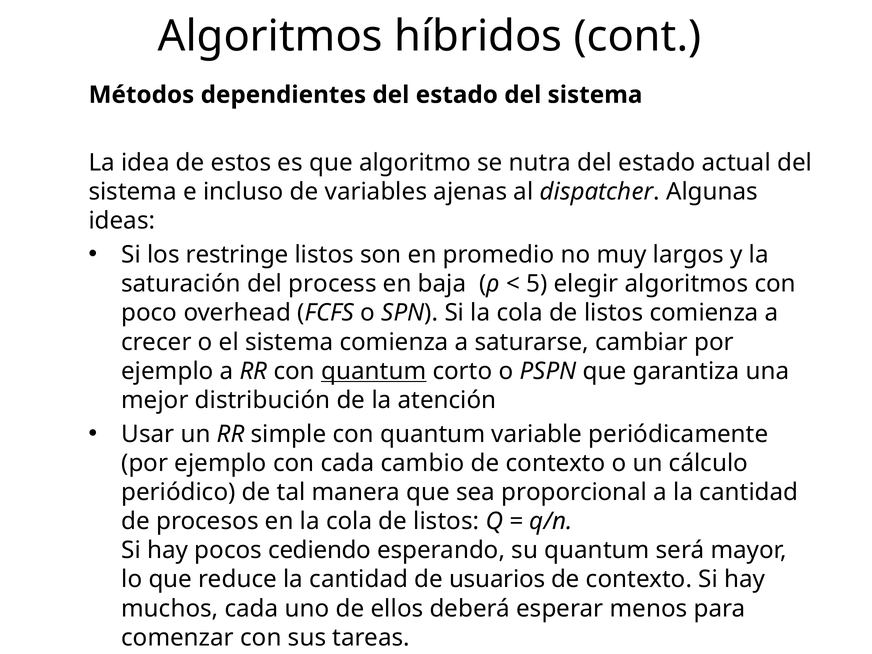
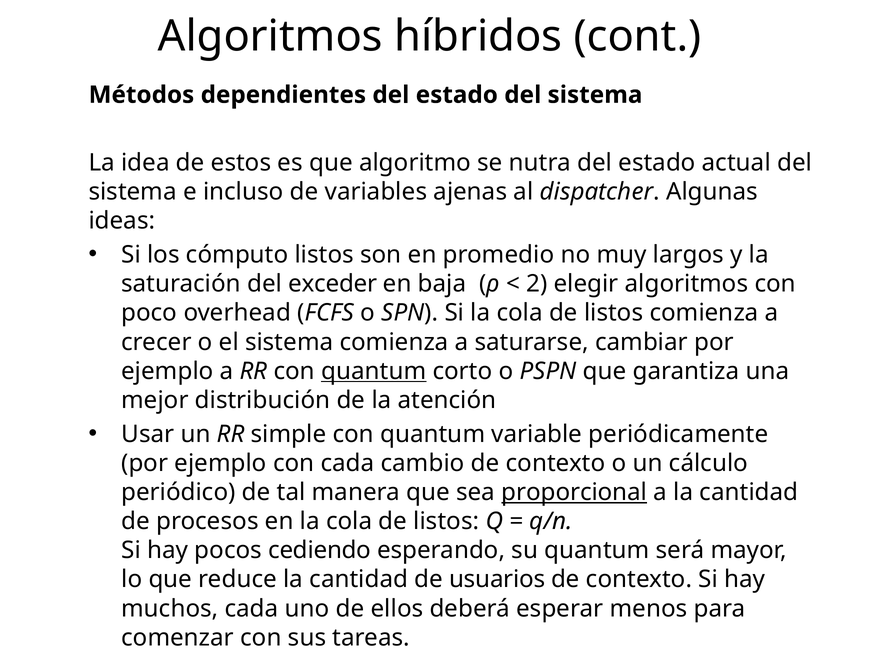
restringe: restringe -> cómputo
process: process -> exceder
5: 5 -> 2
proporcional underline: none -> present
